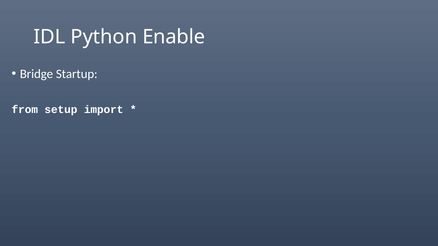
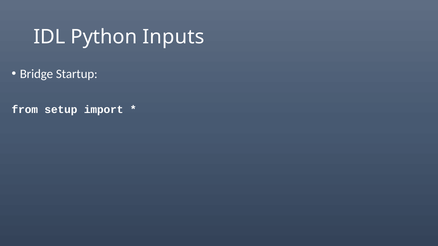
Enable: Enable -> Inputs
